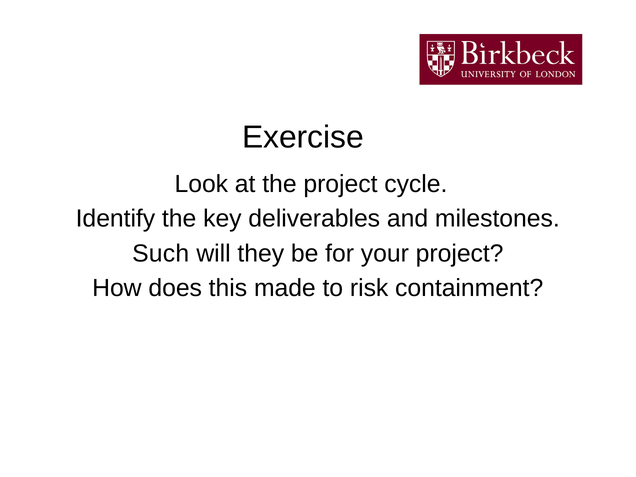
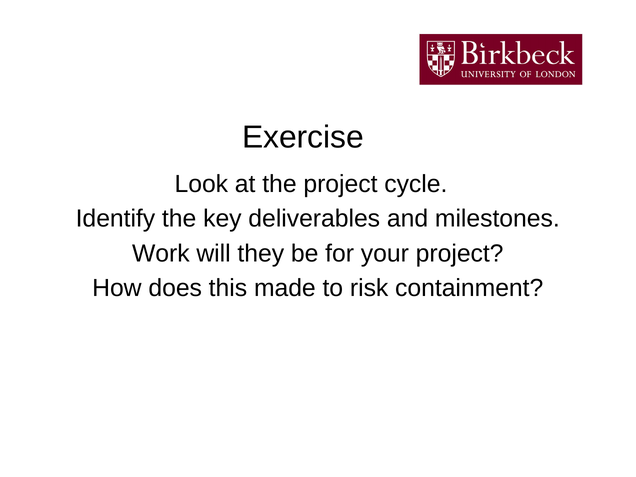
Such: Such -> Work
